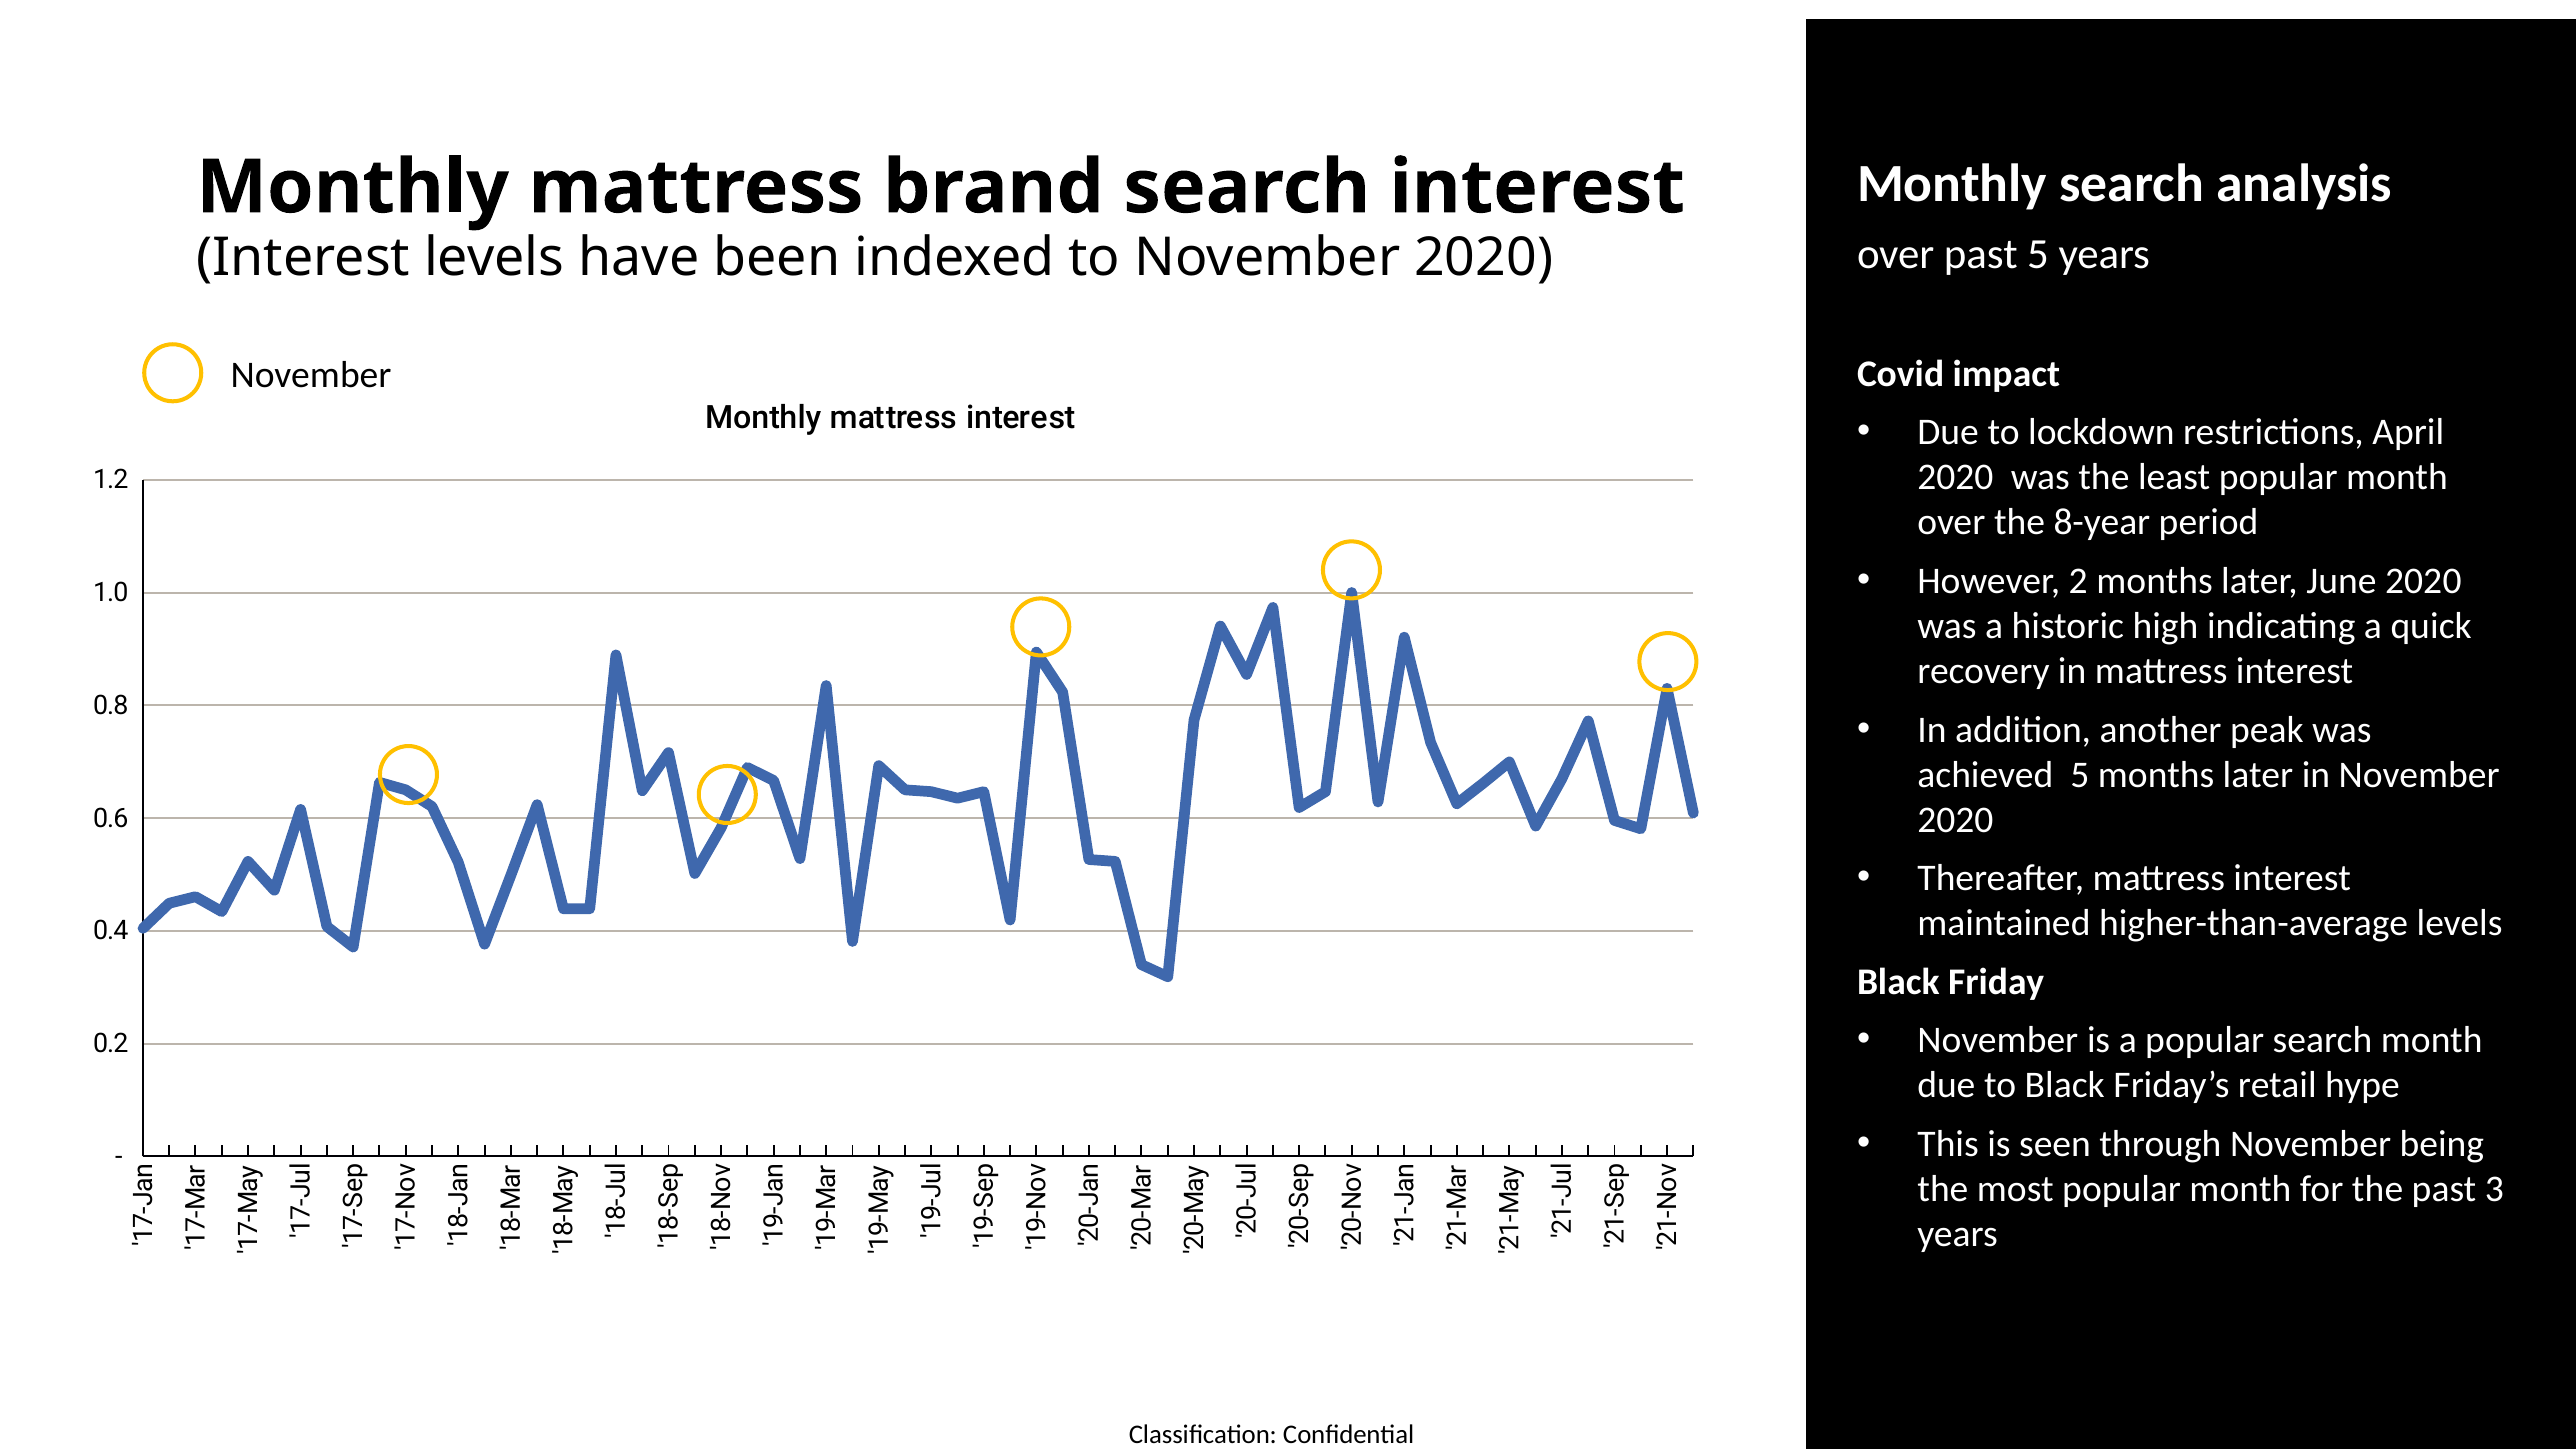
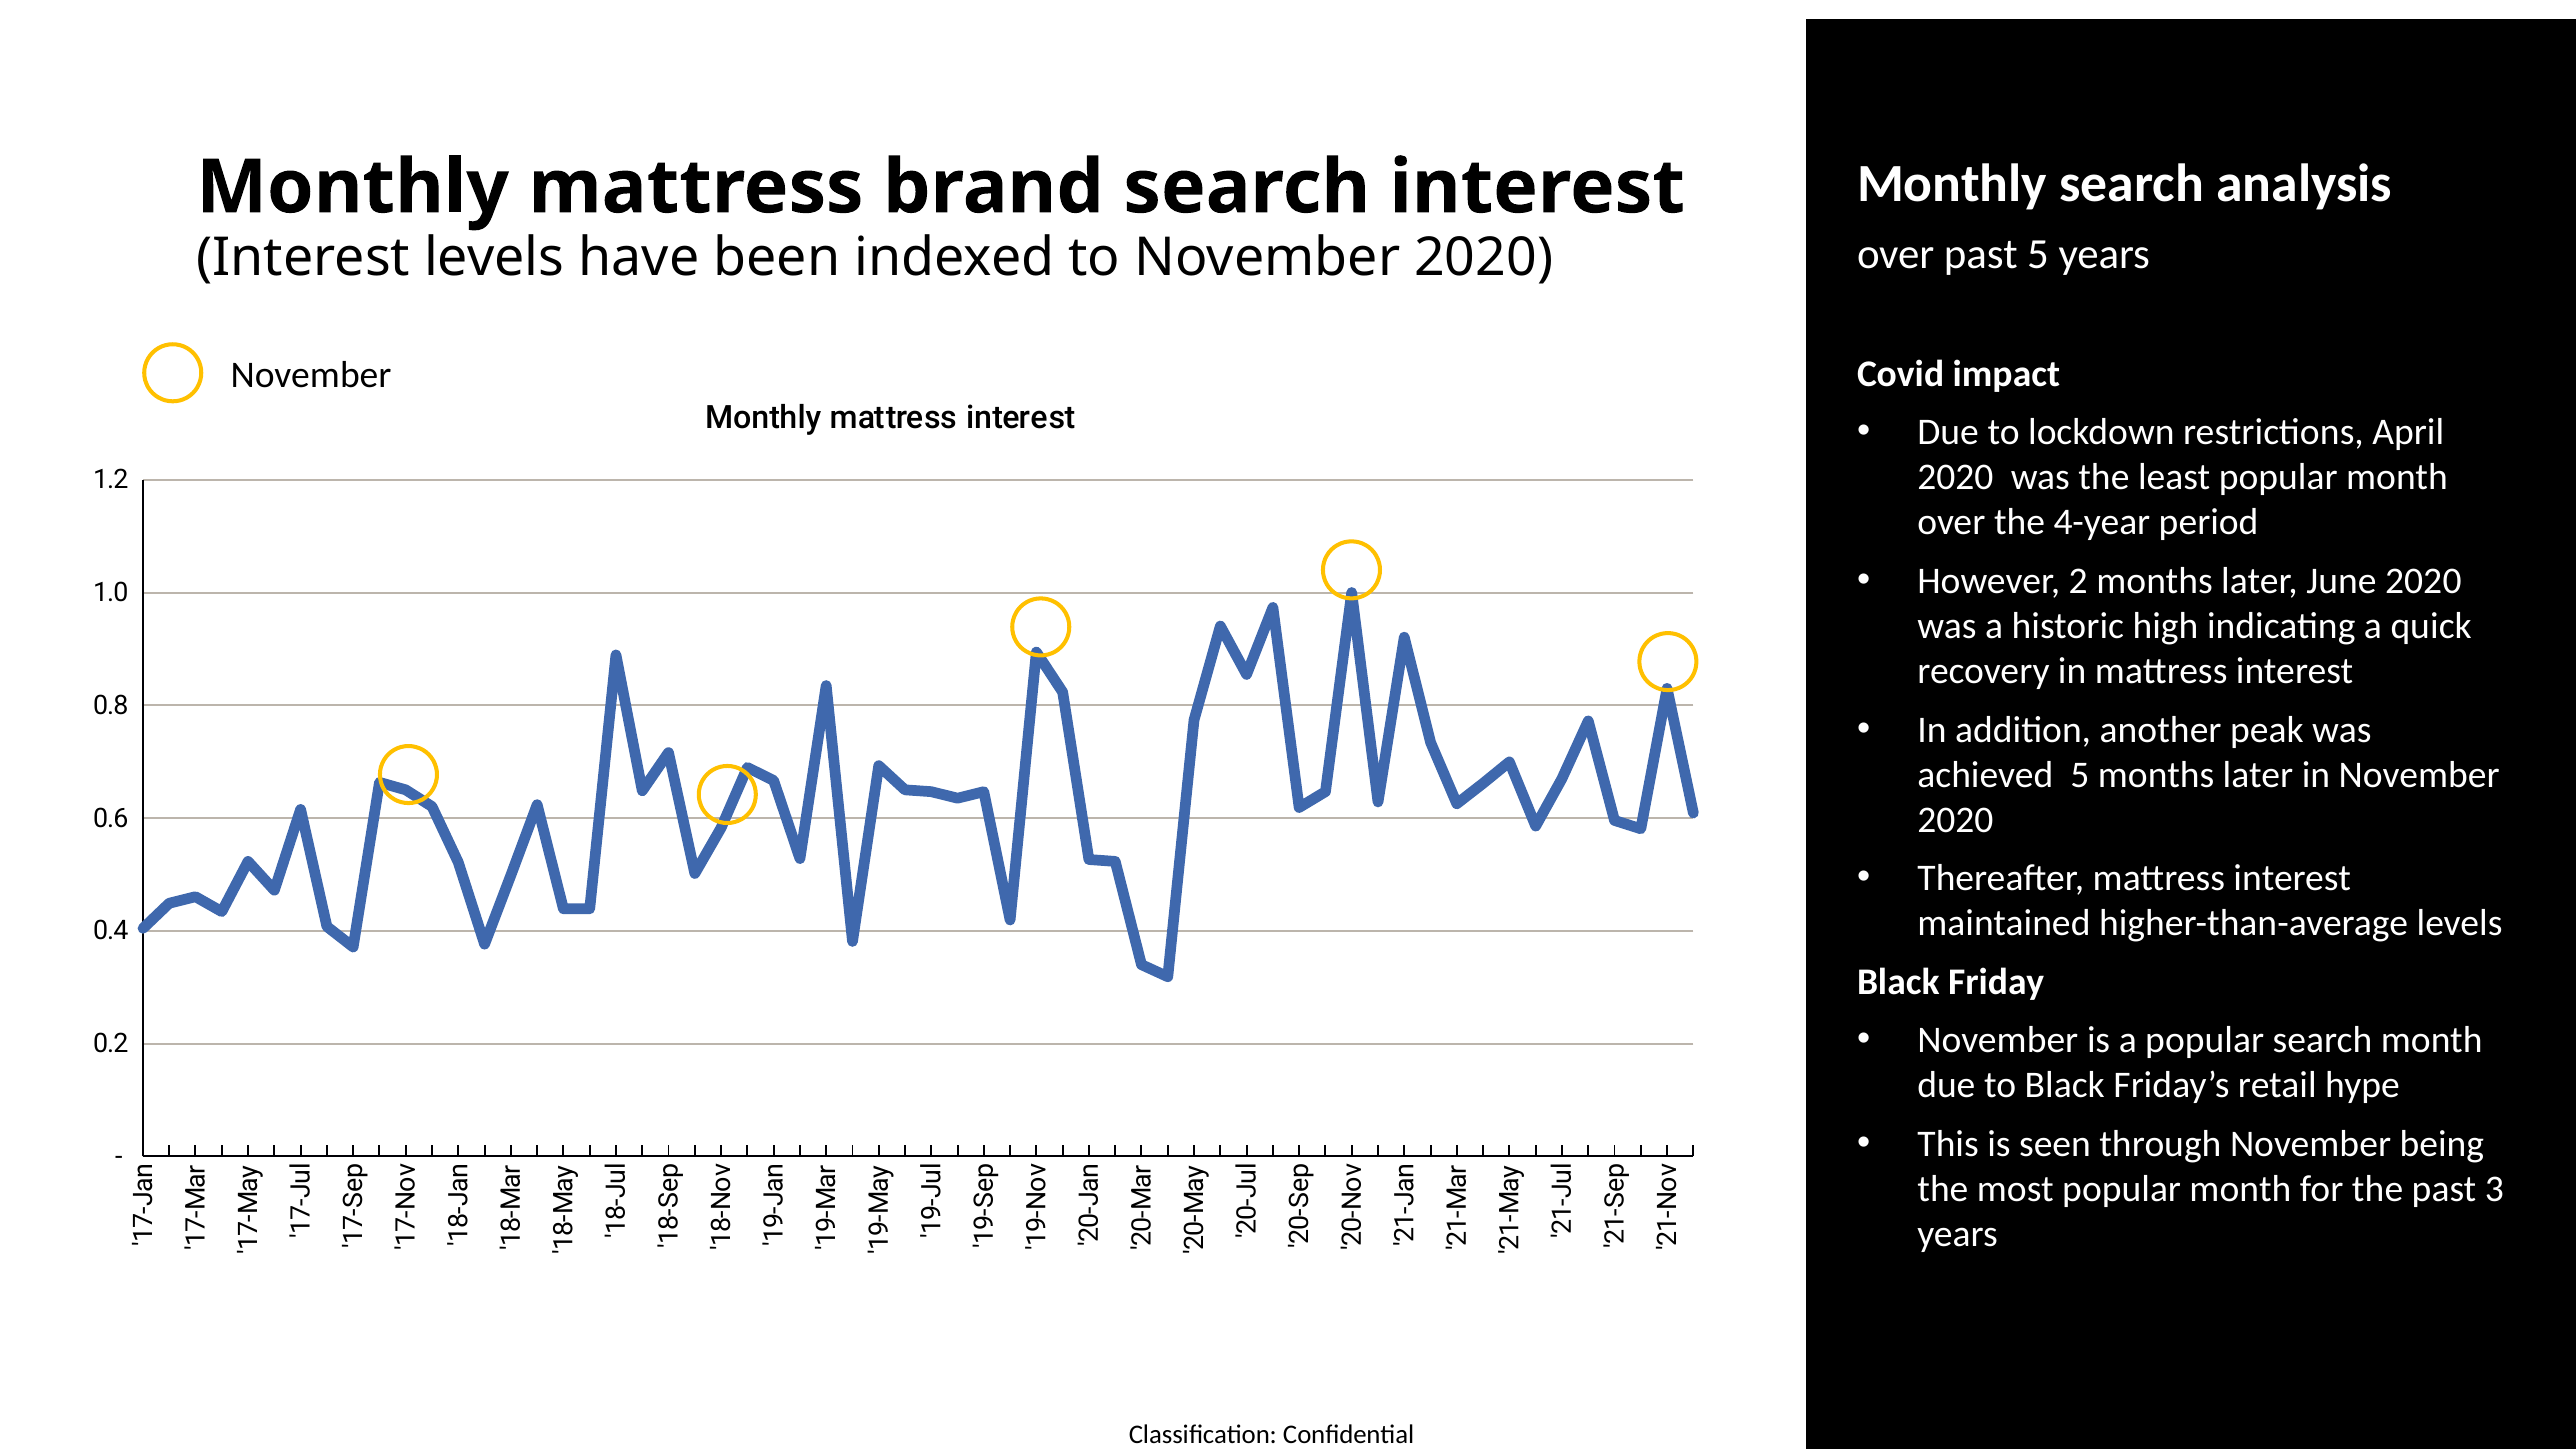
8-year: 8-year -> 4-year
